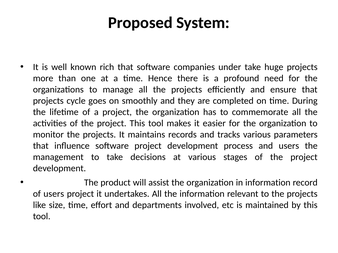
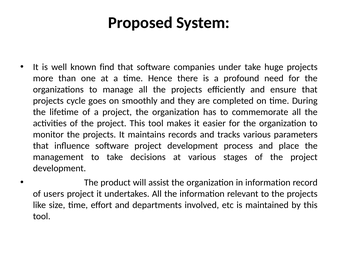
rich: rich -> find
and users: users -> place
